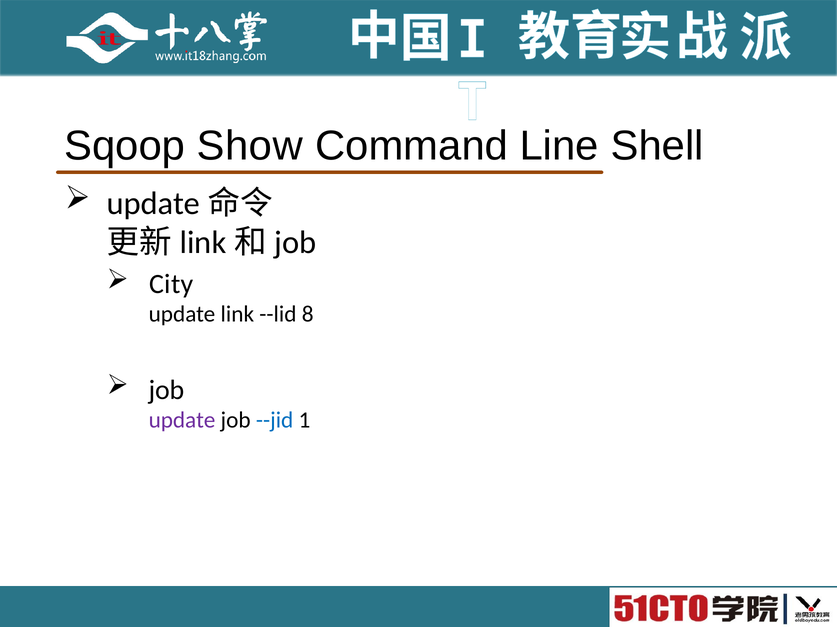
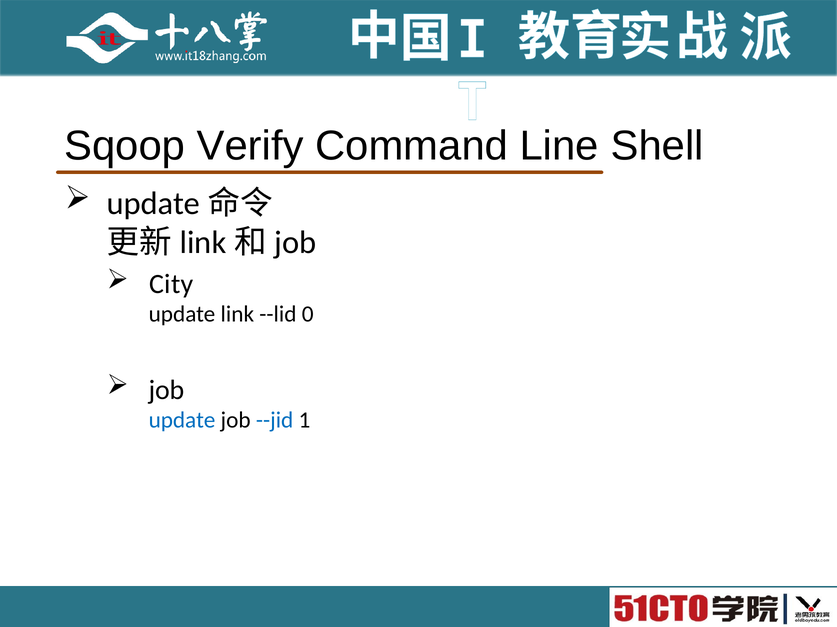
Show: Show -> Verify
8: 8 -> 0
update at (182, 421) colour: purple -> blue
